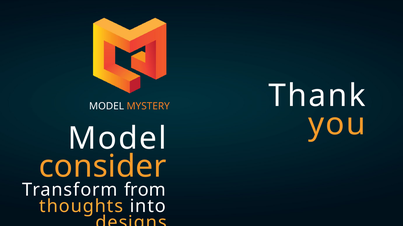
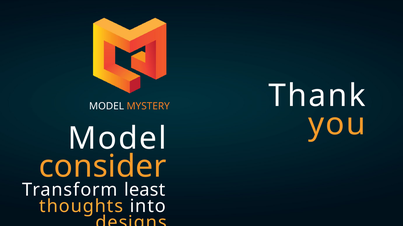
from: from -> least
